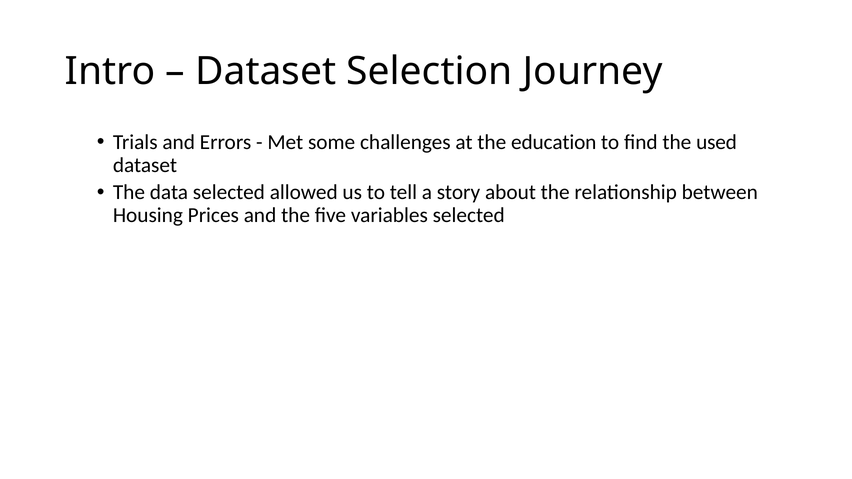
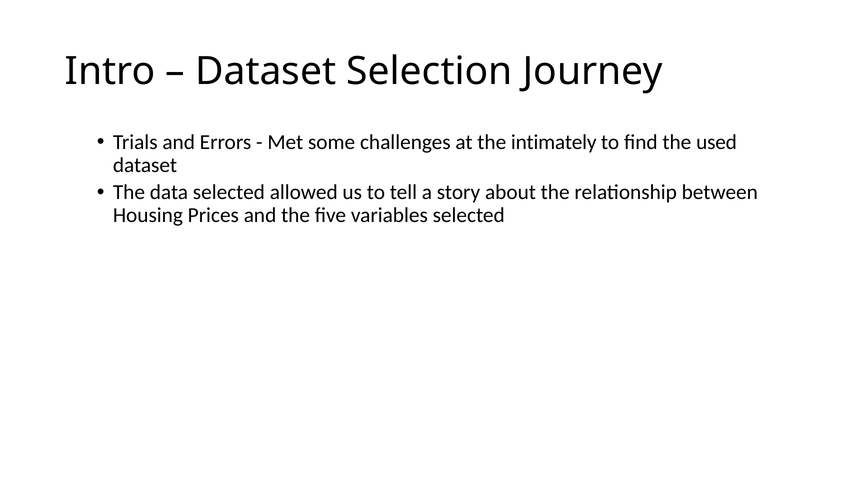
education: education -> intimately
